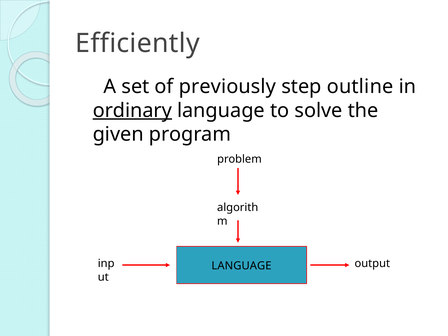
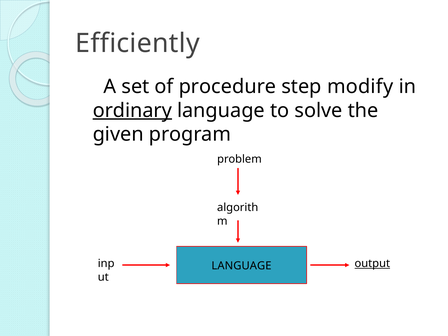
previously: previously -> procedure
outline: outline -> modify
output underline: none -> present
